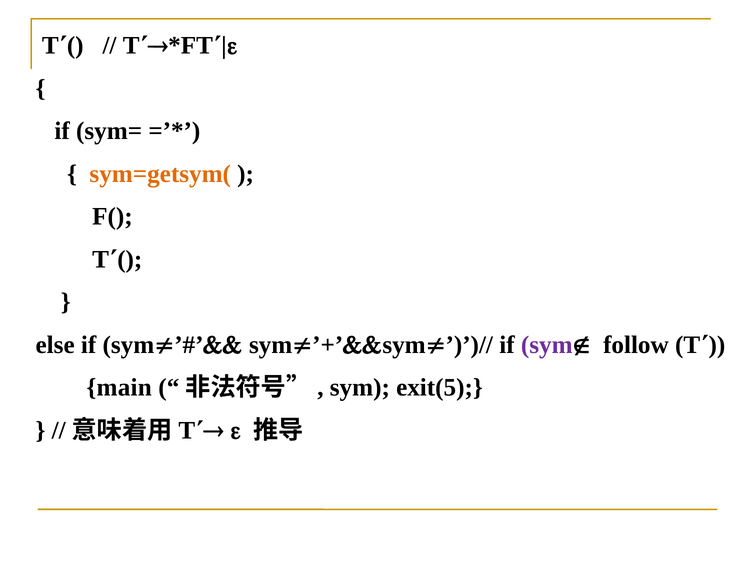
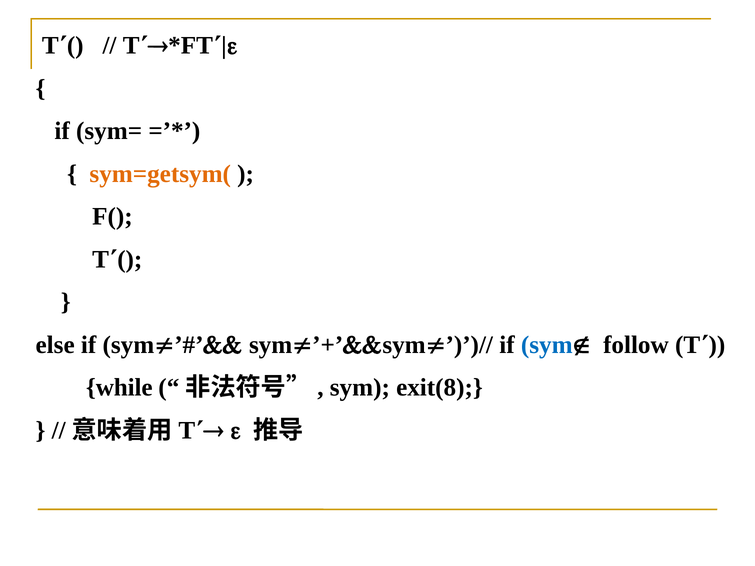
sym at (547, 345) colour: purple -> blue
main: main -> while
exit(5: exit(5 -> exit(8
